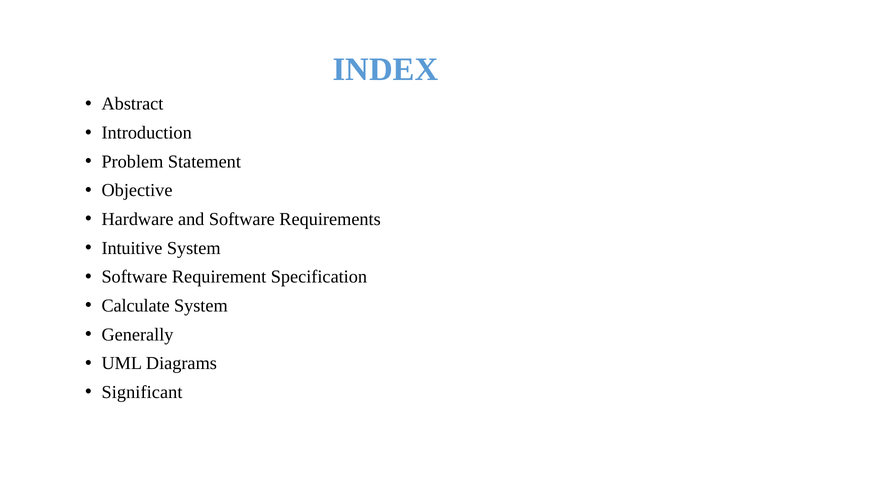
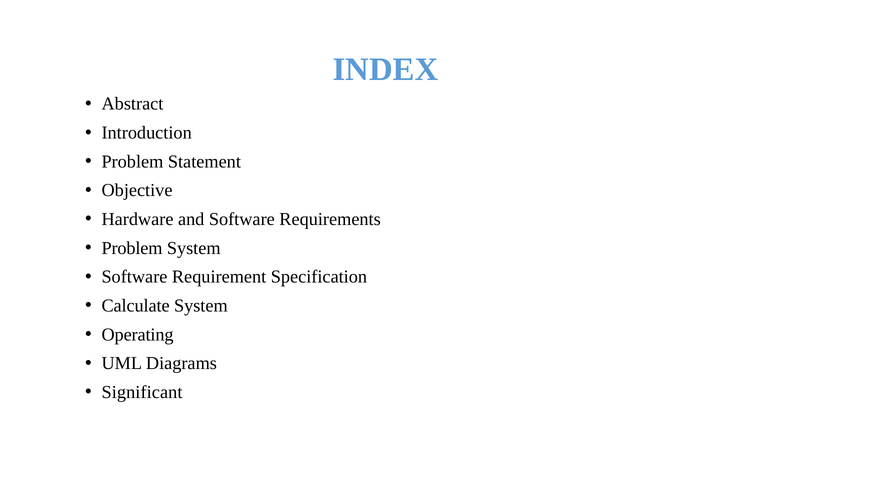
Intuitive at (132, 248): Intuitive -> Problem
Generally: Generally -> Operating
